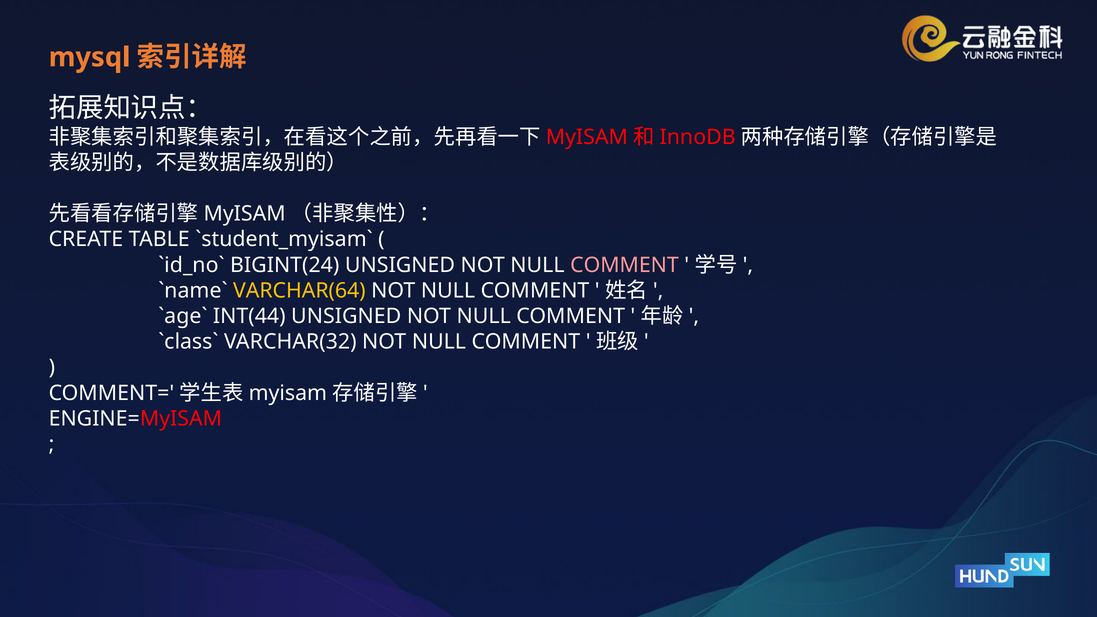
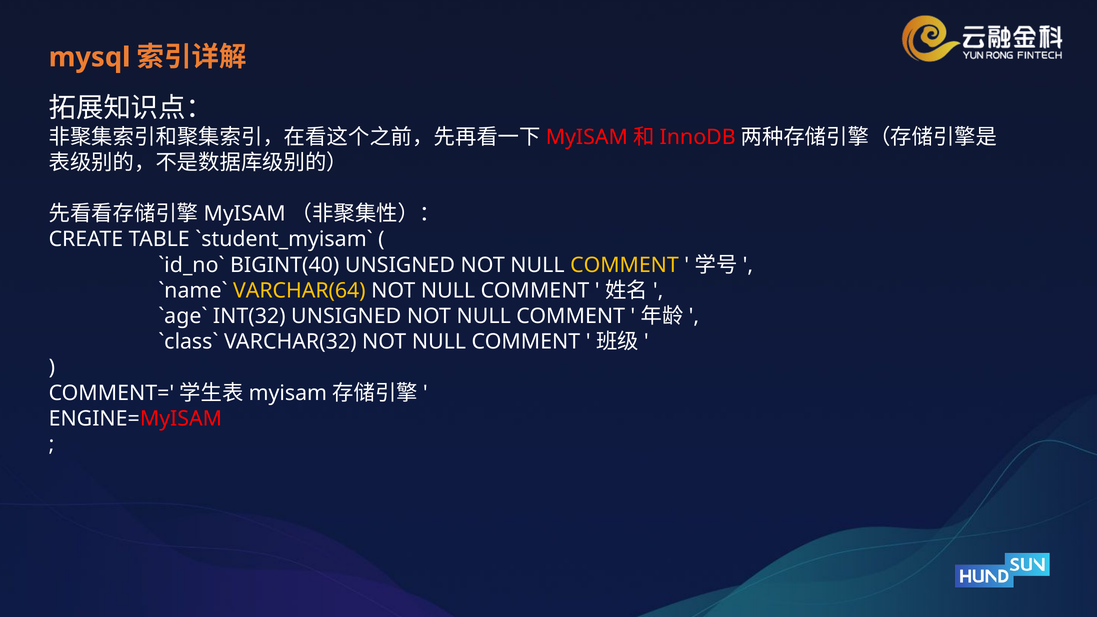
BIGINT(24: BIGINT(24 -> BIGINT(40
COMMENT at (624, 265) colour: pink -> yellow
INT(44: INT(44 -> INT(32
